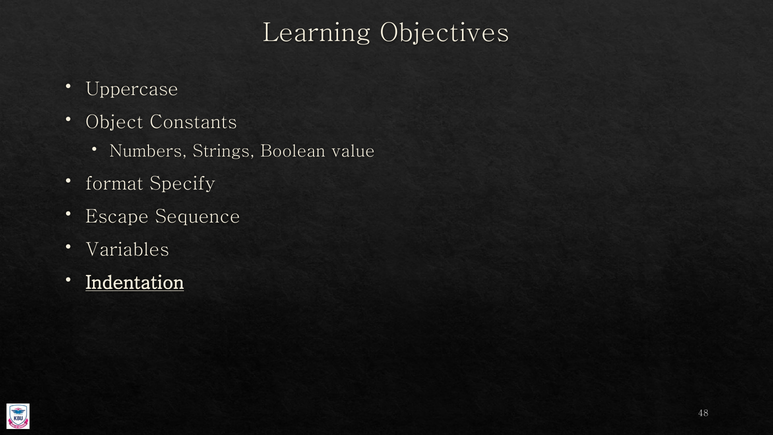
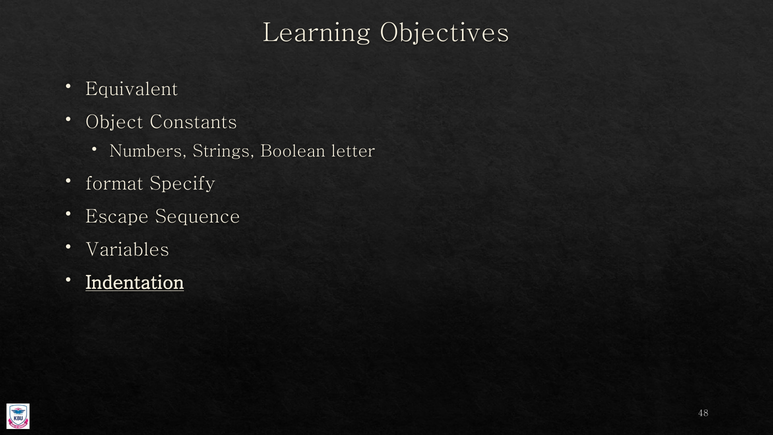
Uppercase: Uppercase -> Equivalent
value: value -> letter
